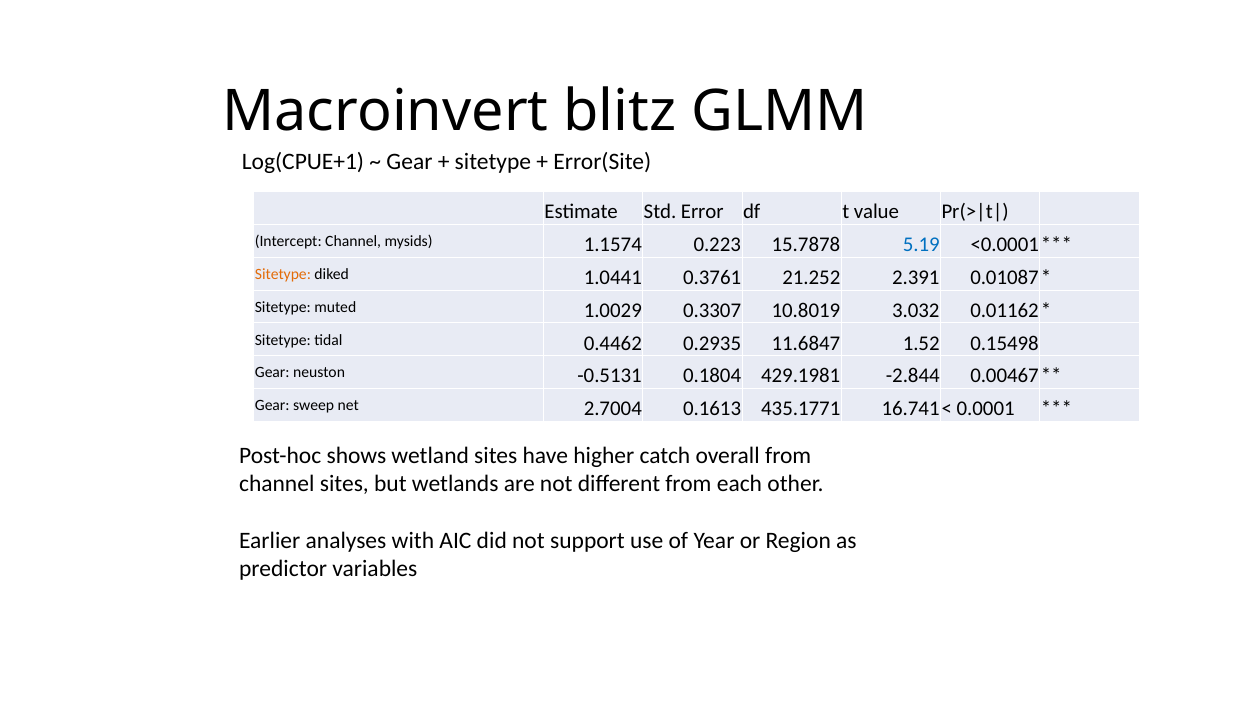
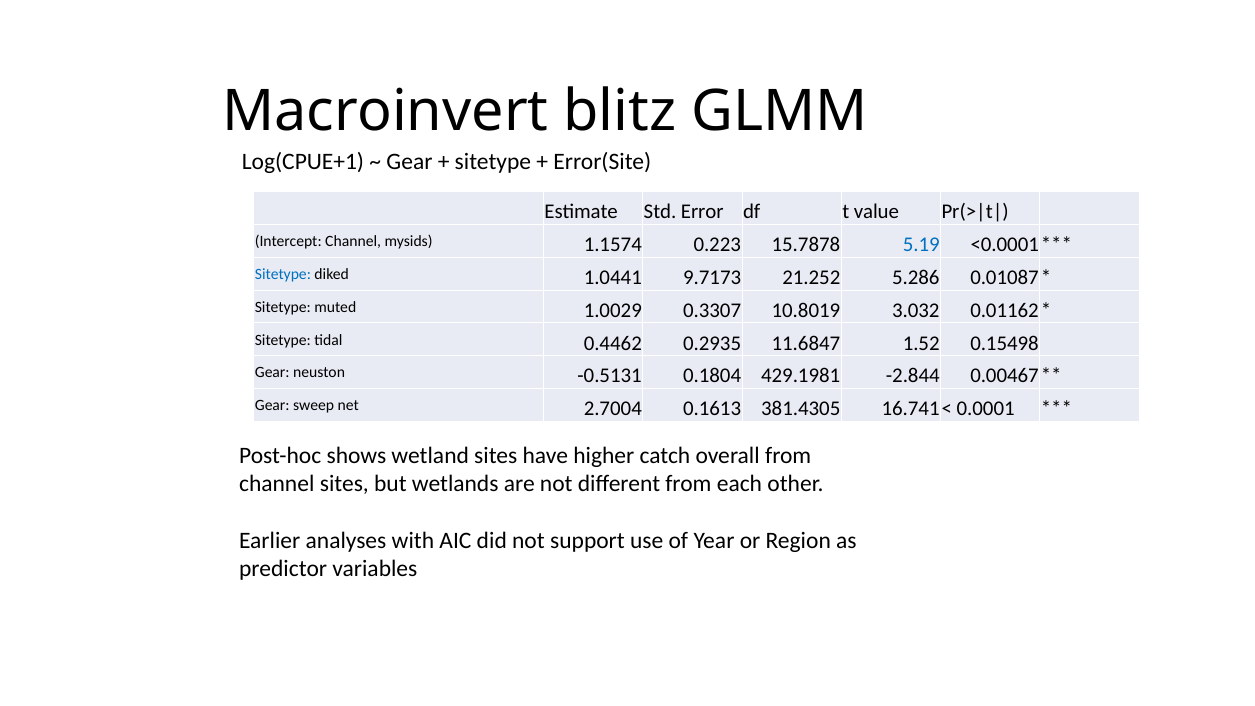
Sitetype at (283, 274) colour: orange -> blue
0.3761: 0.3761 -> 9.7173
2.391: 2.391 -> 5.286
435.1771: 435.1771 -> 381.4305
